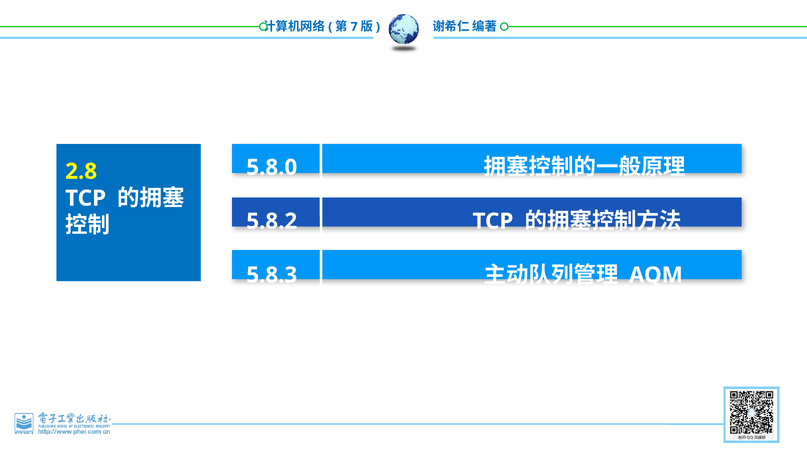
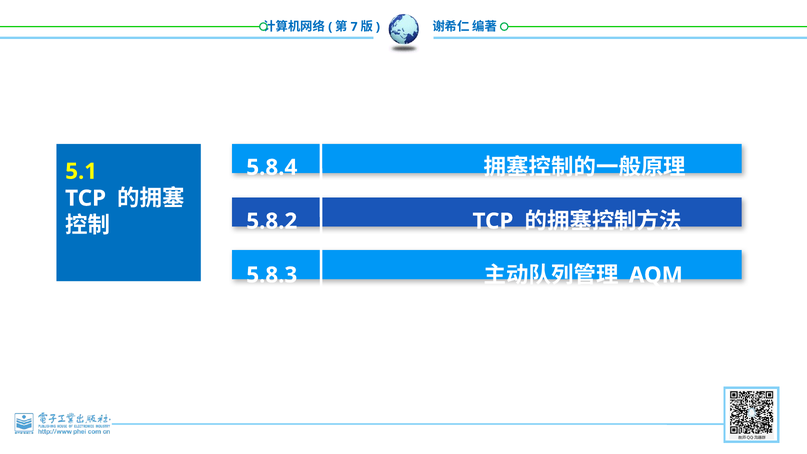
5.8.0: 5.8.0 -> 5.8.4
2.8: 2.8 -> 5.1
